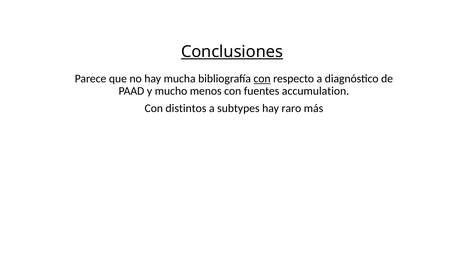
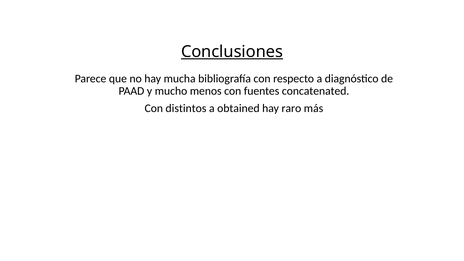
con at (262, 79) underline: present -> none
accumulation: accumulation -> concatenated
subtypes: subtypes -> obtained
